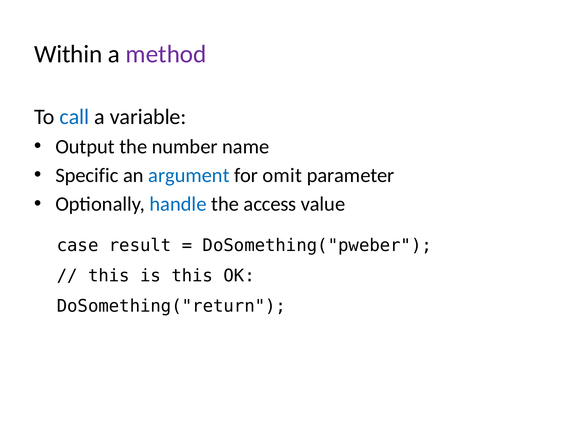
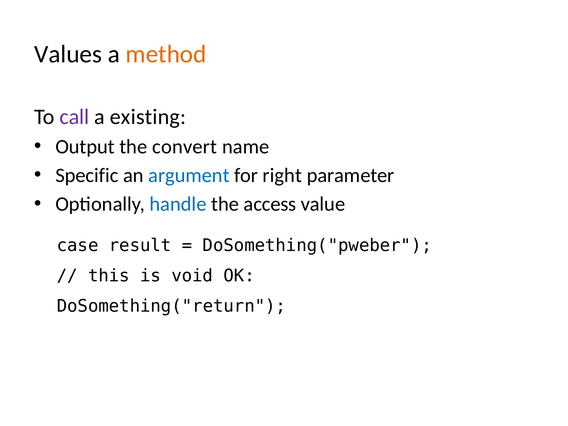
Within: Within -> Values
method colour: purple -> orange
call colour: blue -> purple
variable: variable -> existing
number: number -> convert
omit: omit -> right
is this: this -> void
